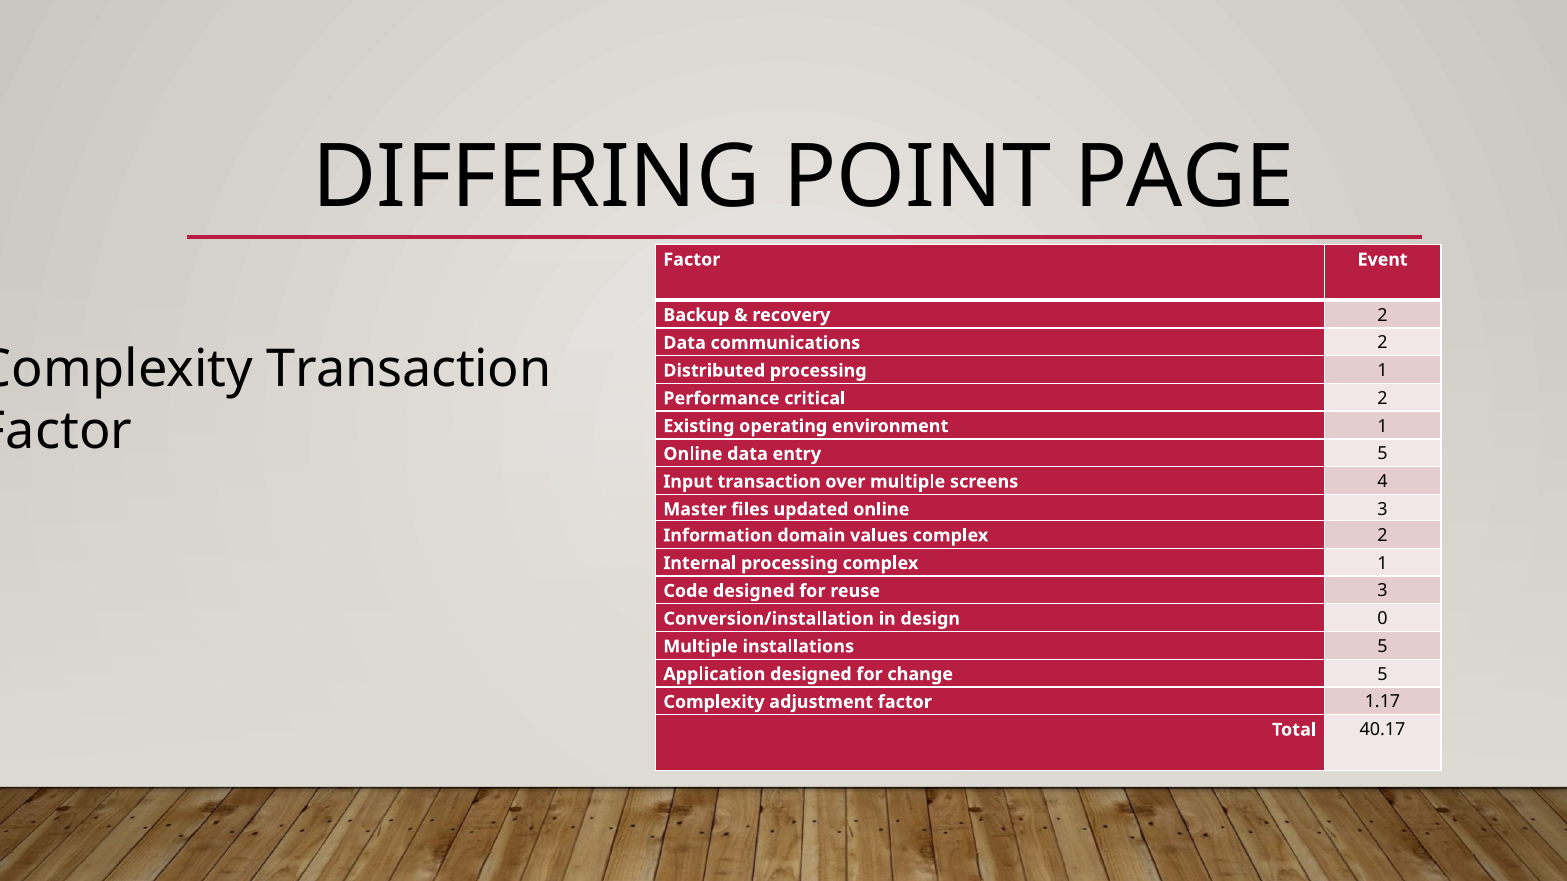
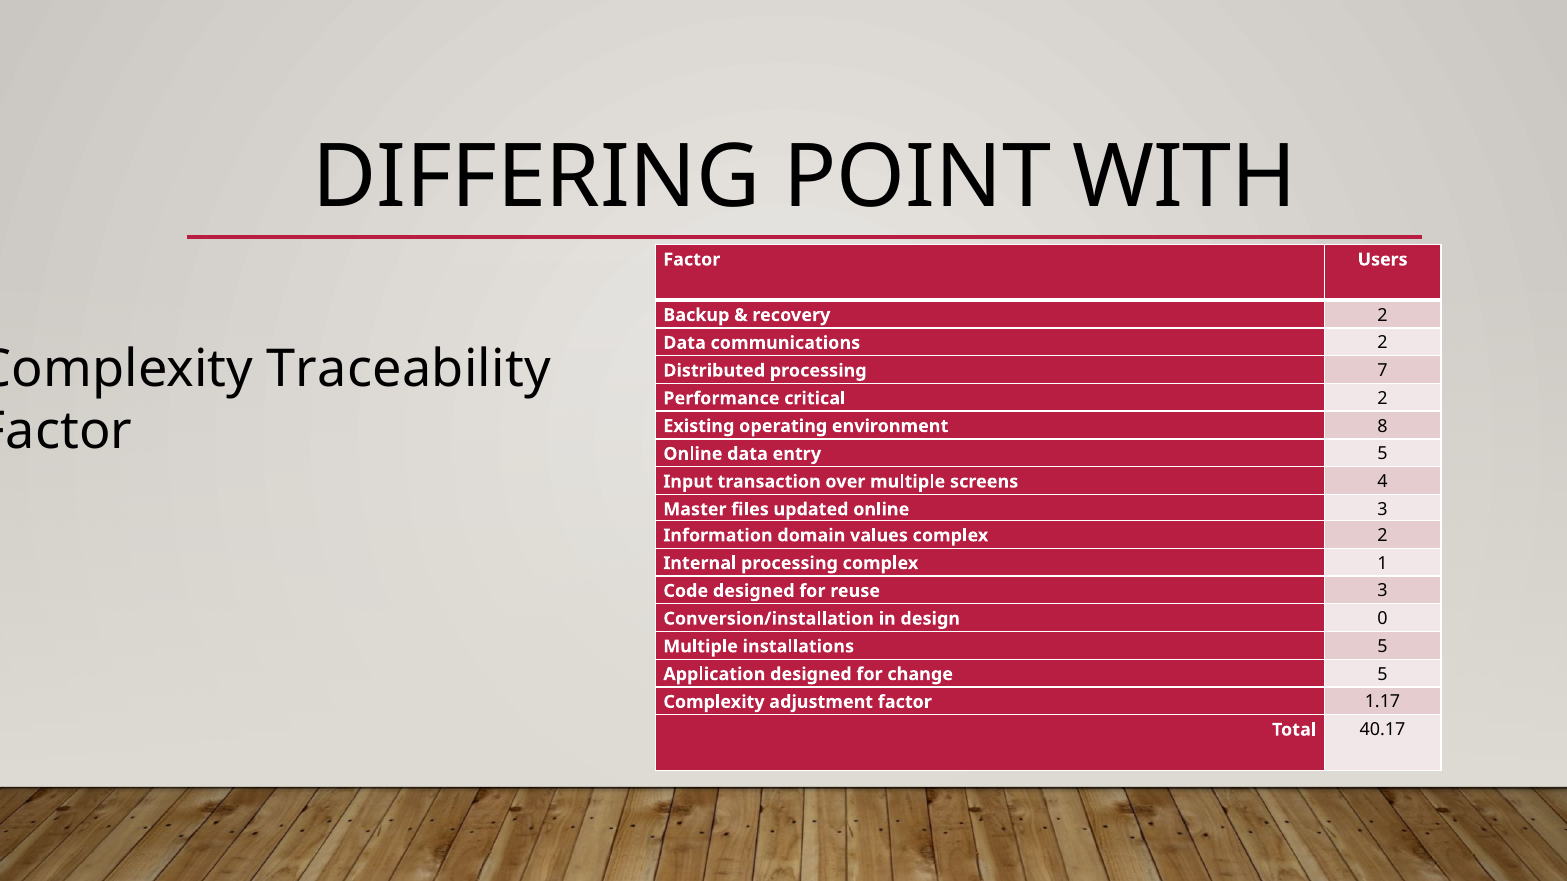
PAGE: PAGE -> WITH
Event: Event -> Users
Transaction at (409, 369): Transaction -> Traceability
1 at (1383, 371): 1 -> 7
1 at (1383, 426): 1 -> 8
